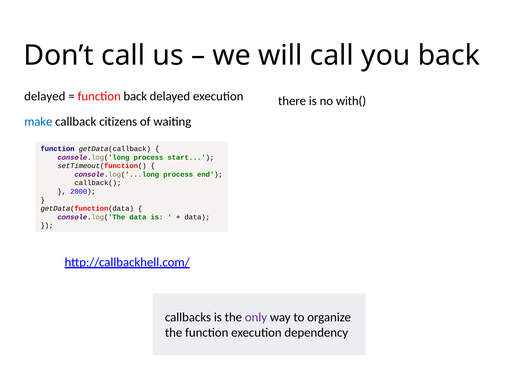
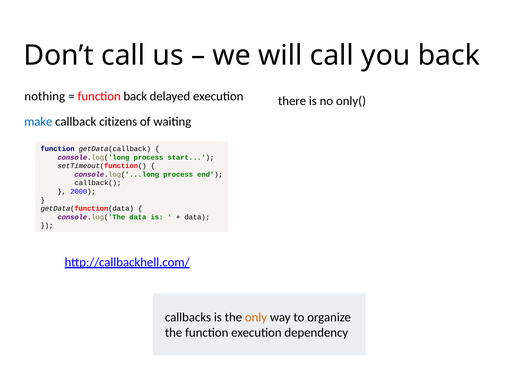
delayed at (45, 96): delayed -> nothing
with(: with( -> only(
only colour: purple -> orange
